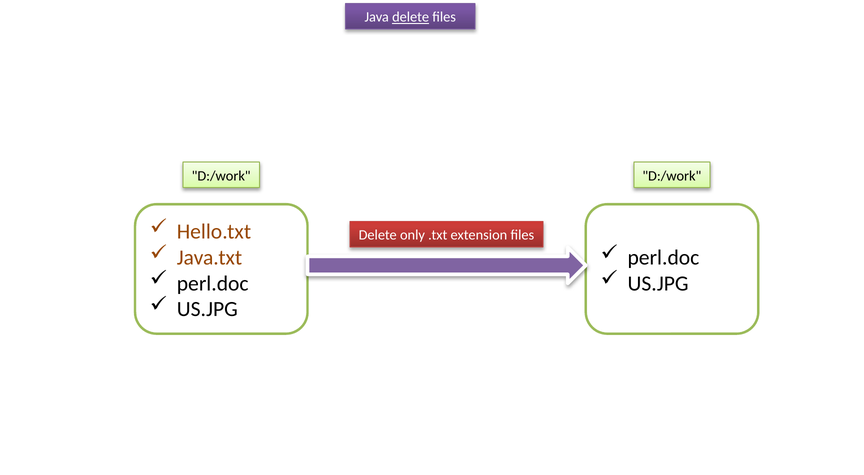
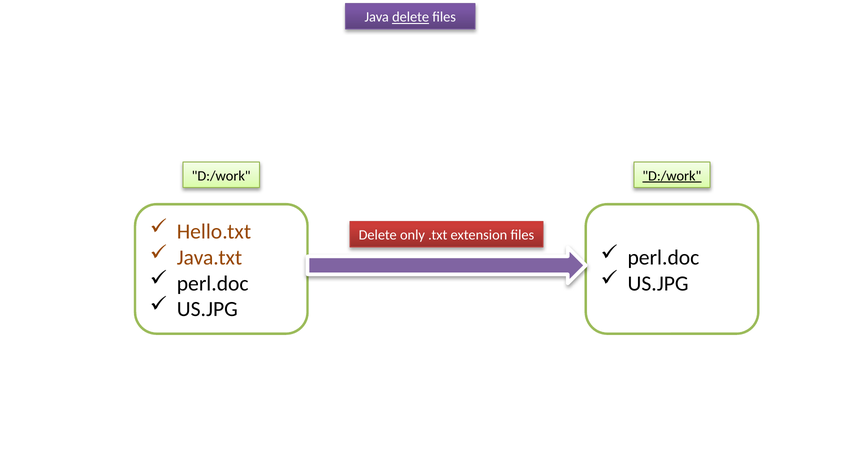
D:/work at (672, 176) underline: none -> present
